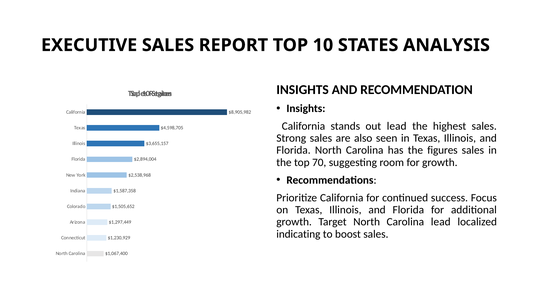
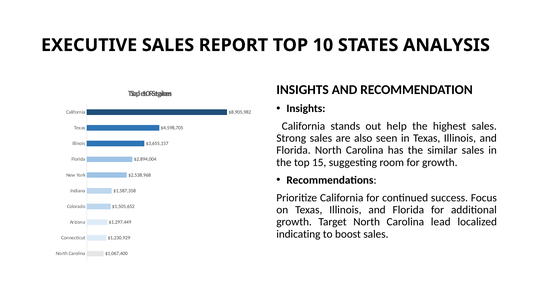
out lead: lead -> help
figures: figures -> similar
70: 70 -> 15
